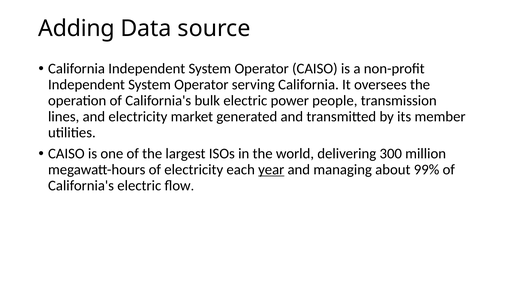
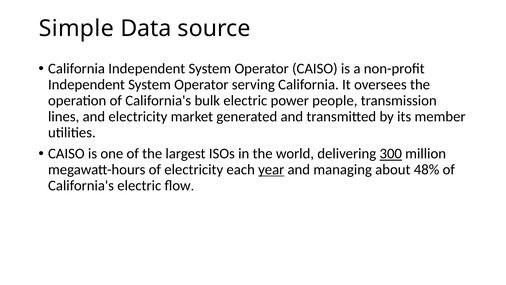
Adding: Adding -> Simple
300 underline: none -> present
99%: 99% -> 48%
